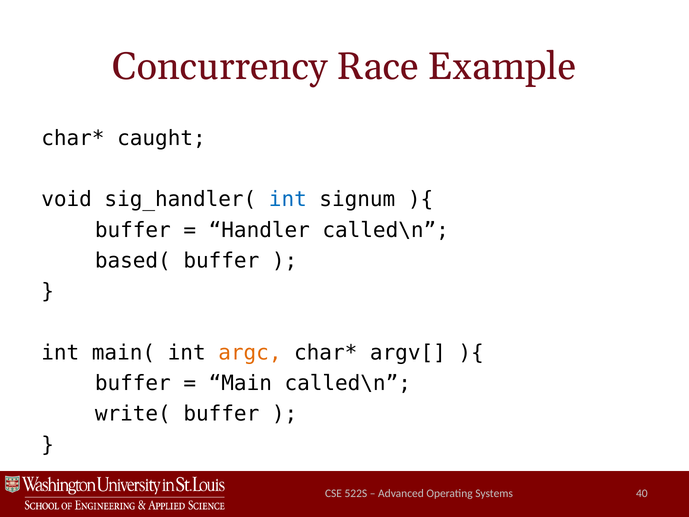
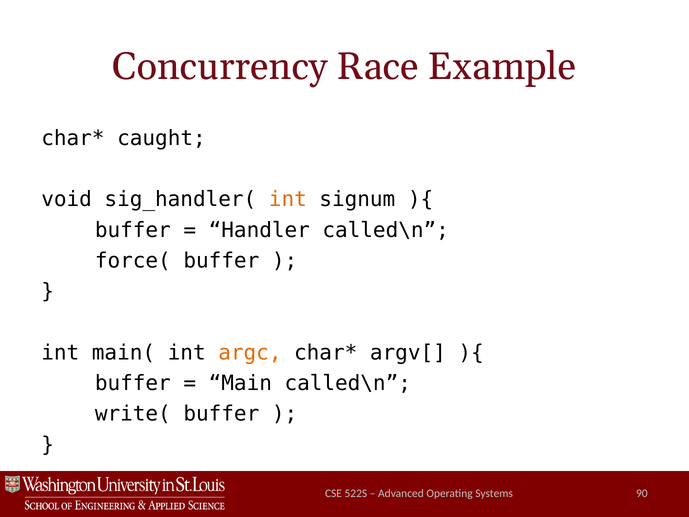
int at (288, 199) colour: blue -> orange
based(: based( -> force(
40: 40 -> 90
